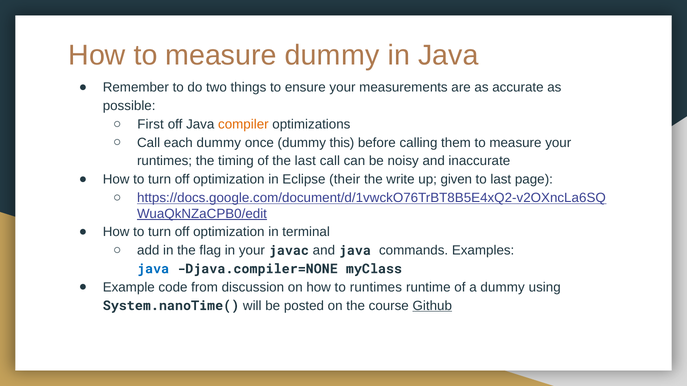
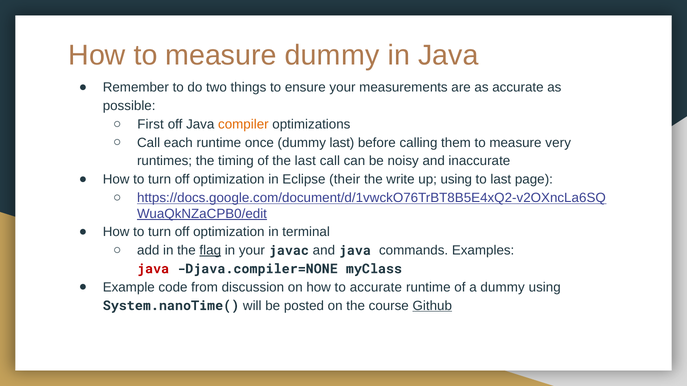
each dummy: dummy -> runtime
dummy this: this -> last
measure your: your -> very
up given: given -> using
flag underline: none -> present
java at (153, 269) colour: blue -> red
to runtimes: runtimes -> accurate
